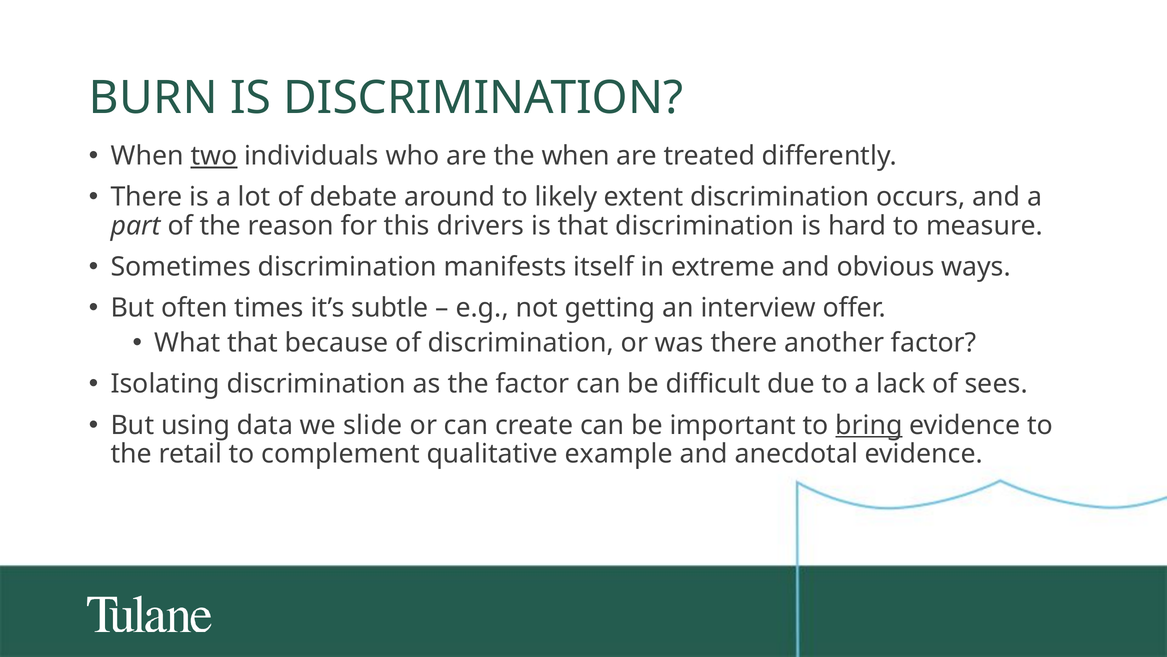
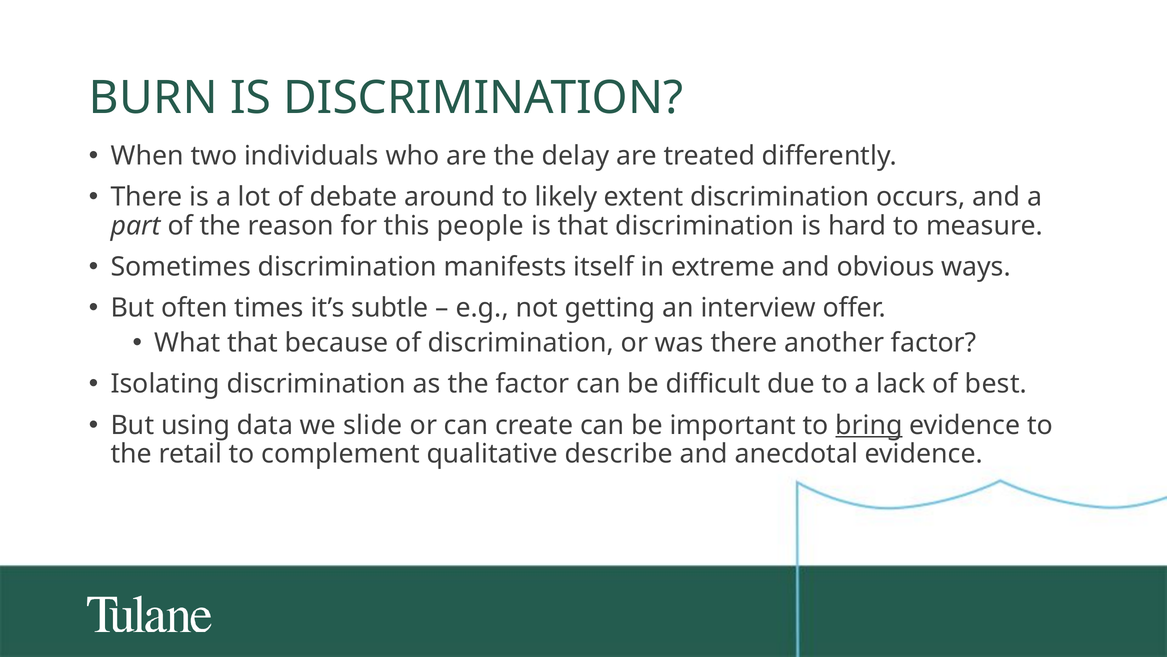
two underline: present -> none
the when: when -> delay
drivers: drivers -> people
sees: sees -> best
example: example -> describe
